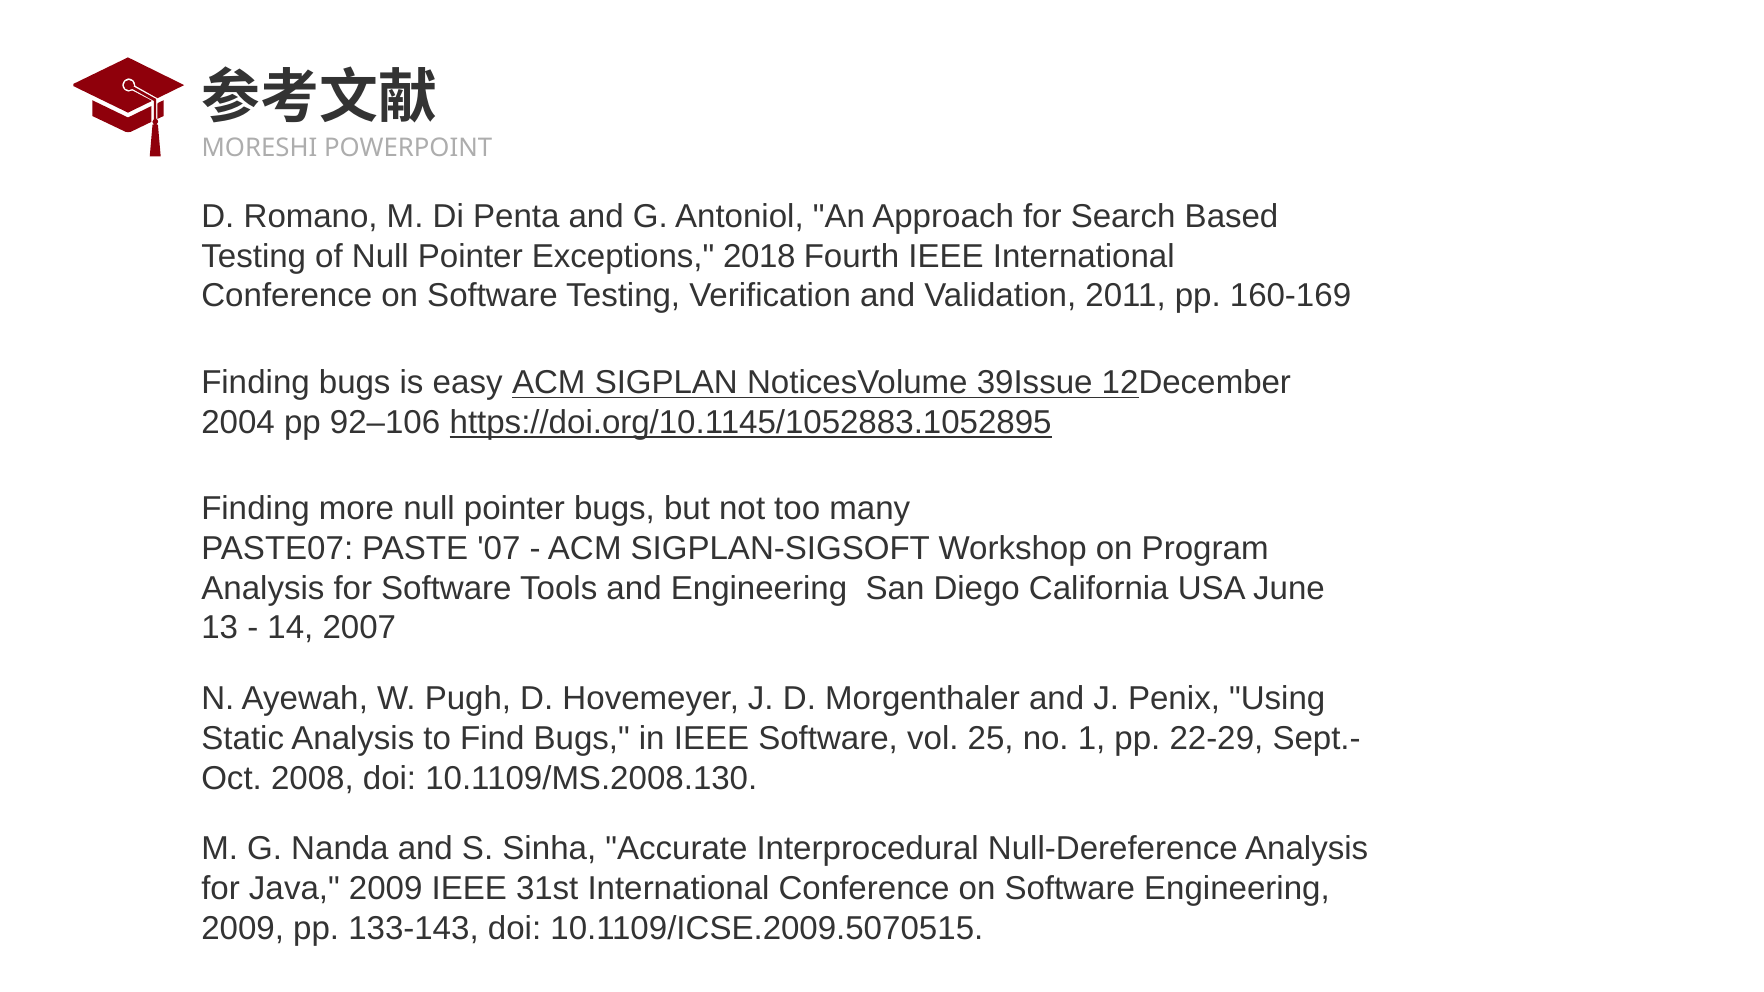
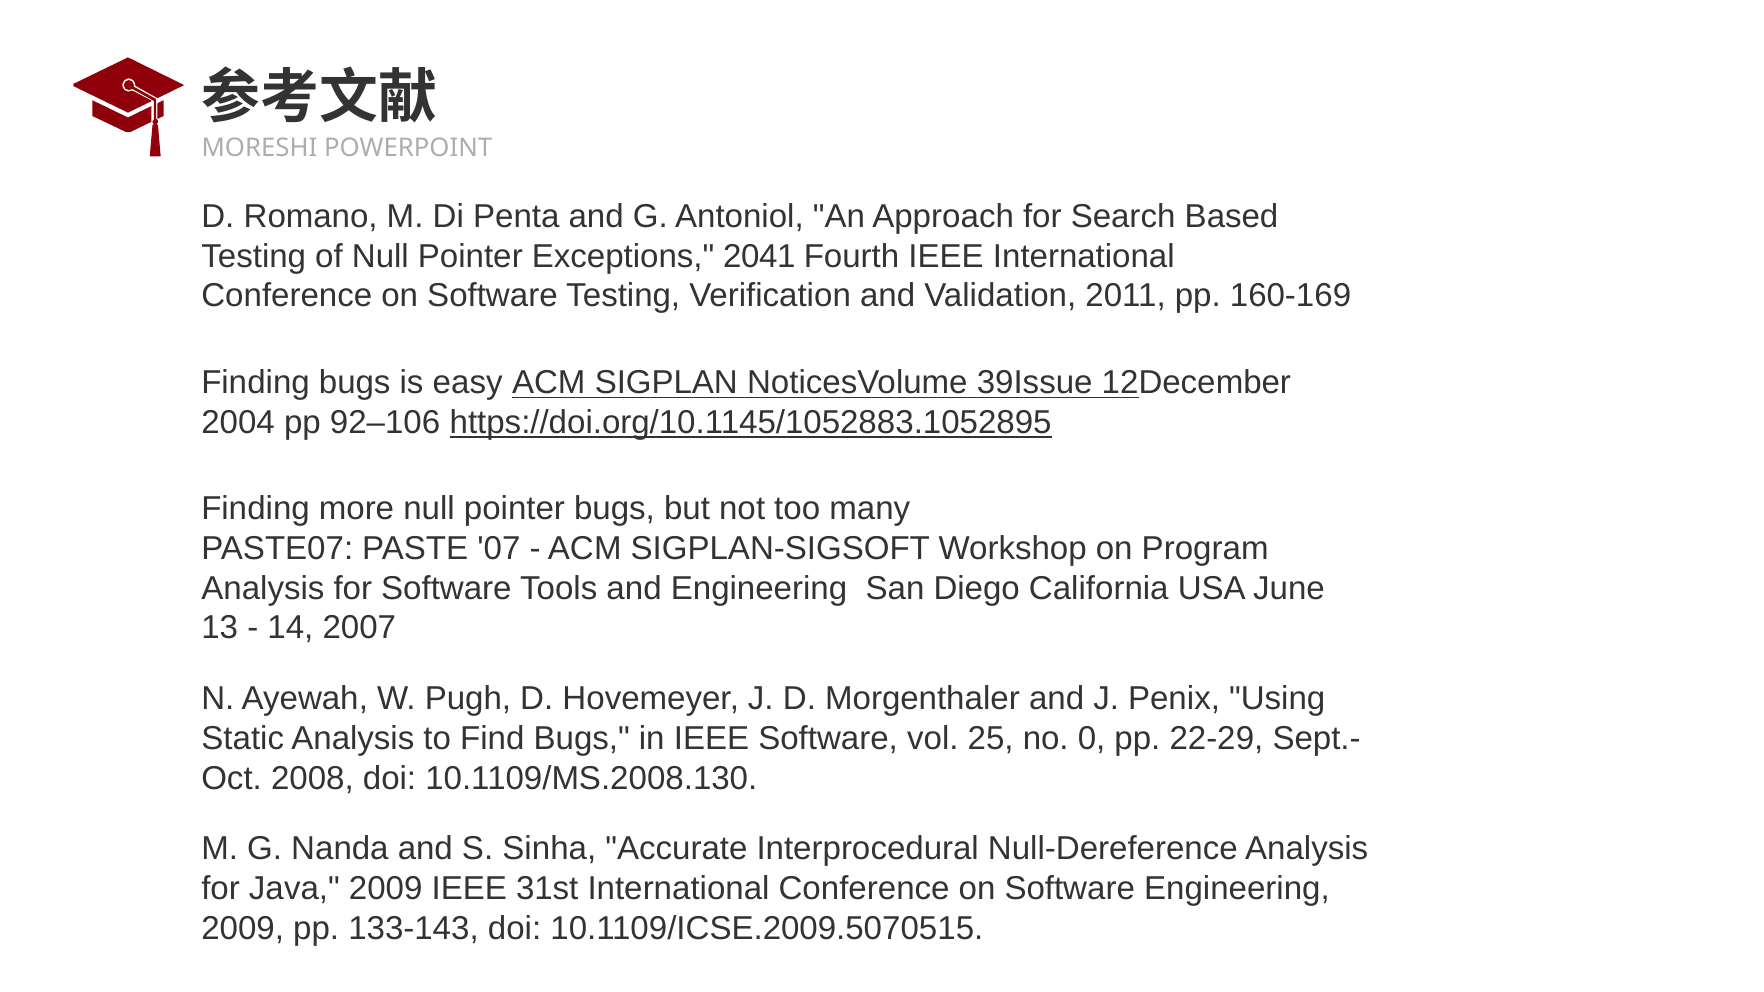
2018: 2018 -> 2041
1: 1 -> 0
